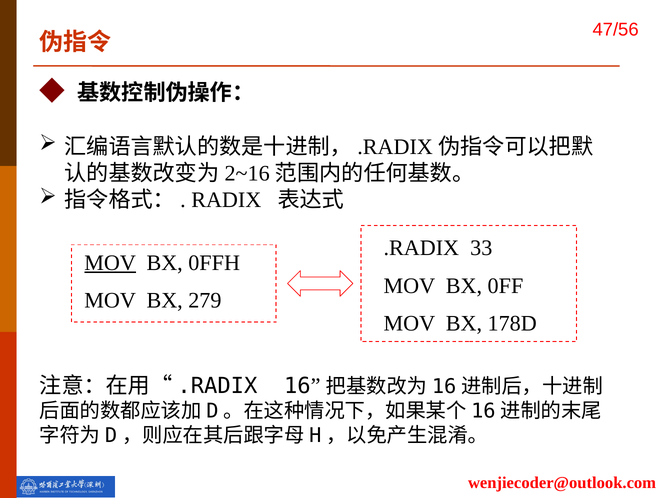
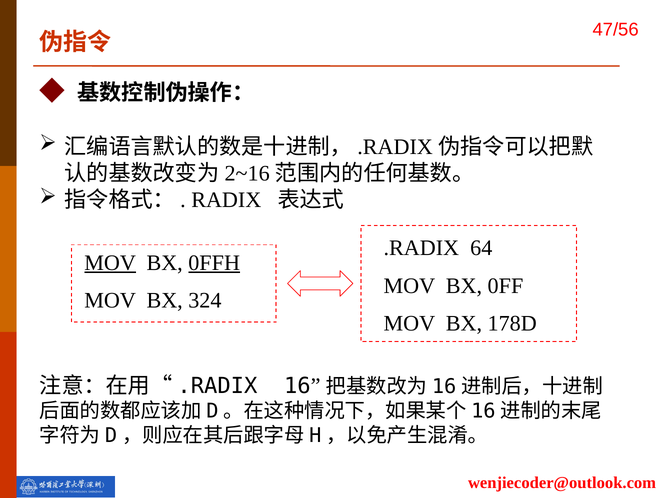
33: 33 -> 64
0FFH underline: none -> present
279: 279 -> 324
